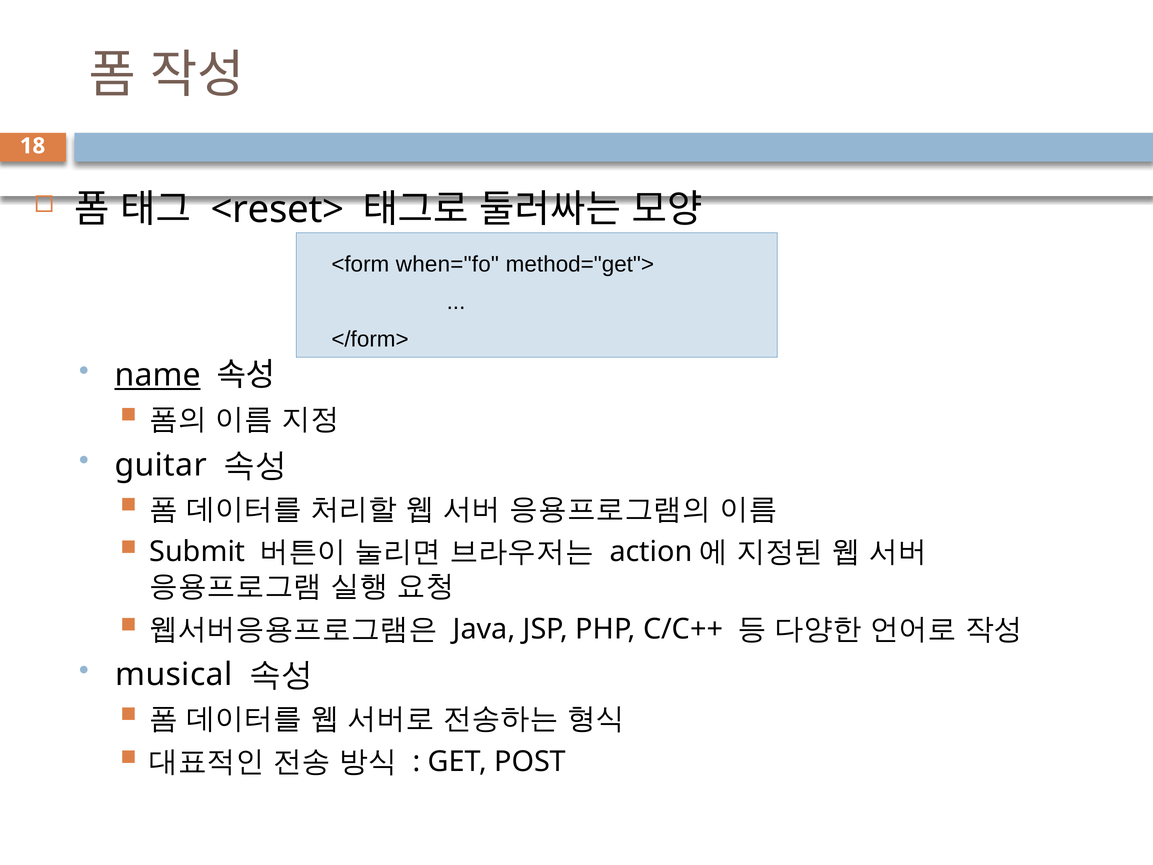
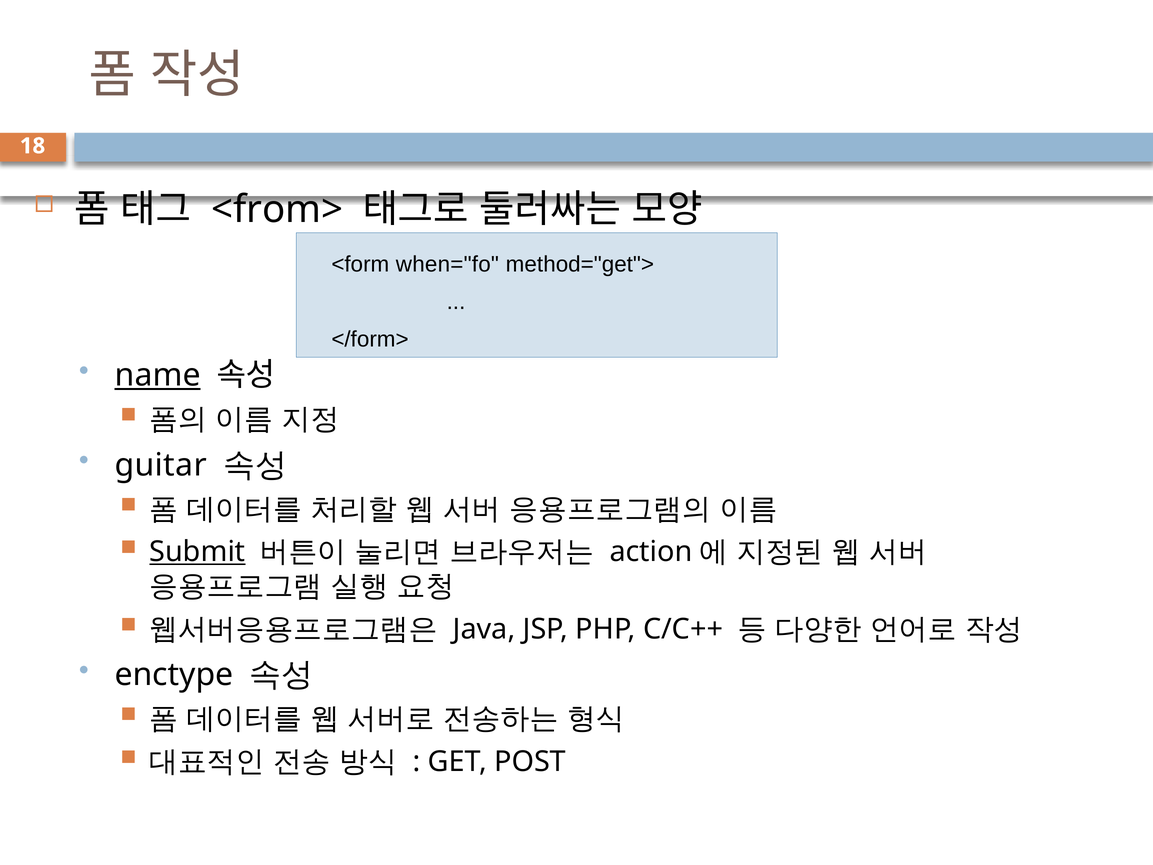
<reset>: <reset> -> <from>
Submit underline: none -> present
musical: musical -> enctype
